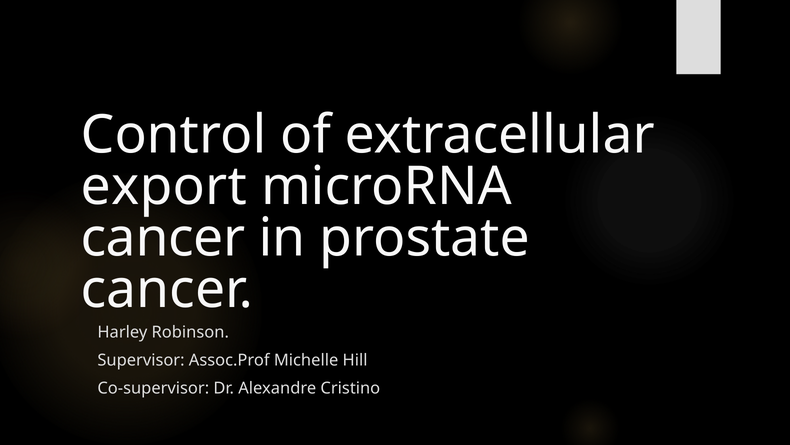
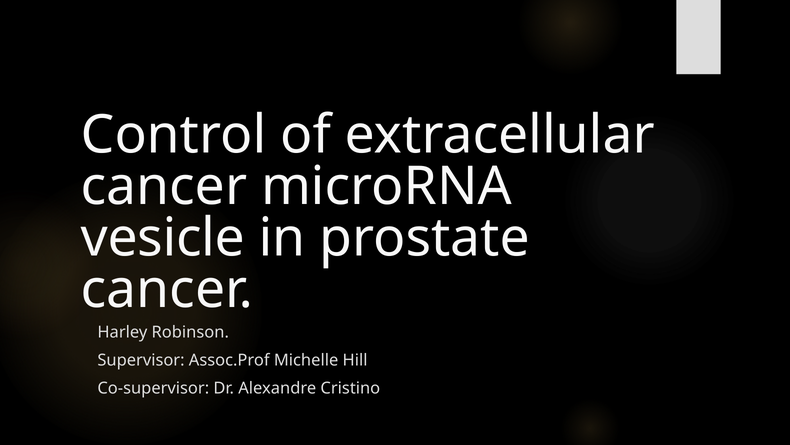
export at (164, 186): export -> cancer
cancer at (163, 238): cancer -> vesicle
